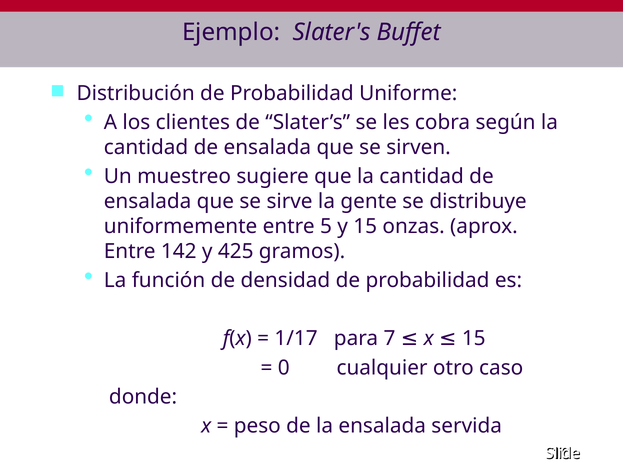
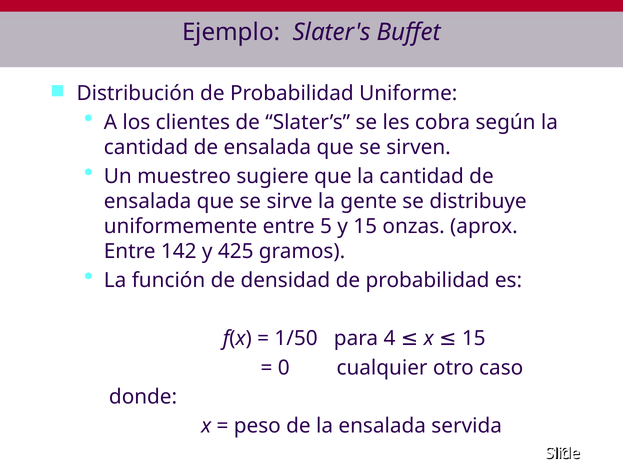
1/17: 1/17 -> 1/50
7: 7 -> 4
